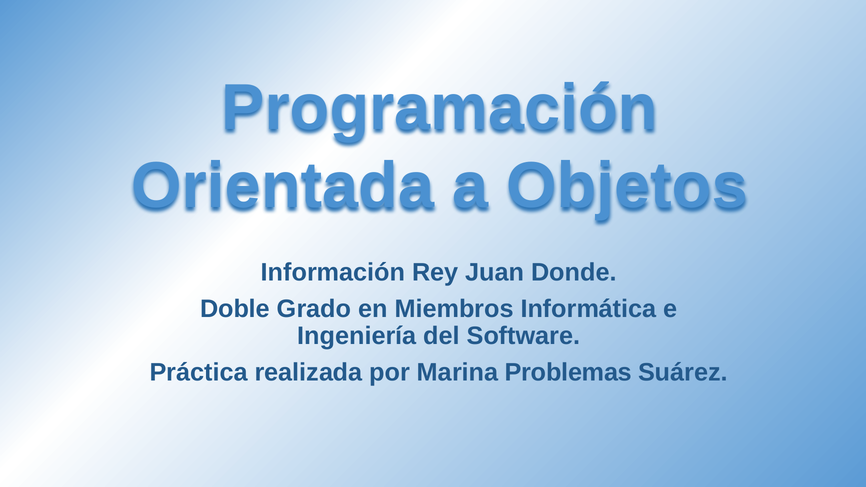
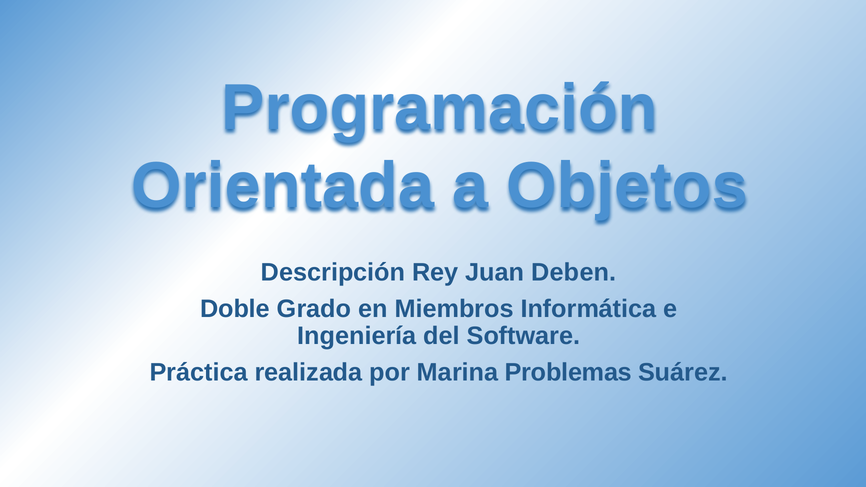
Información: Información -> Descripción
Donde: Donde -> Deben
